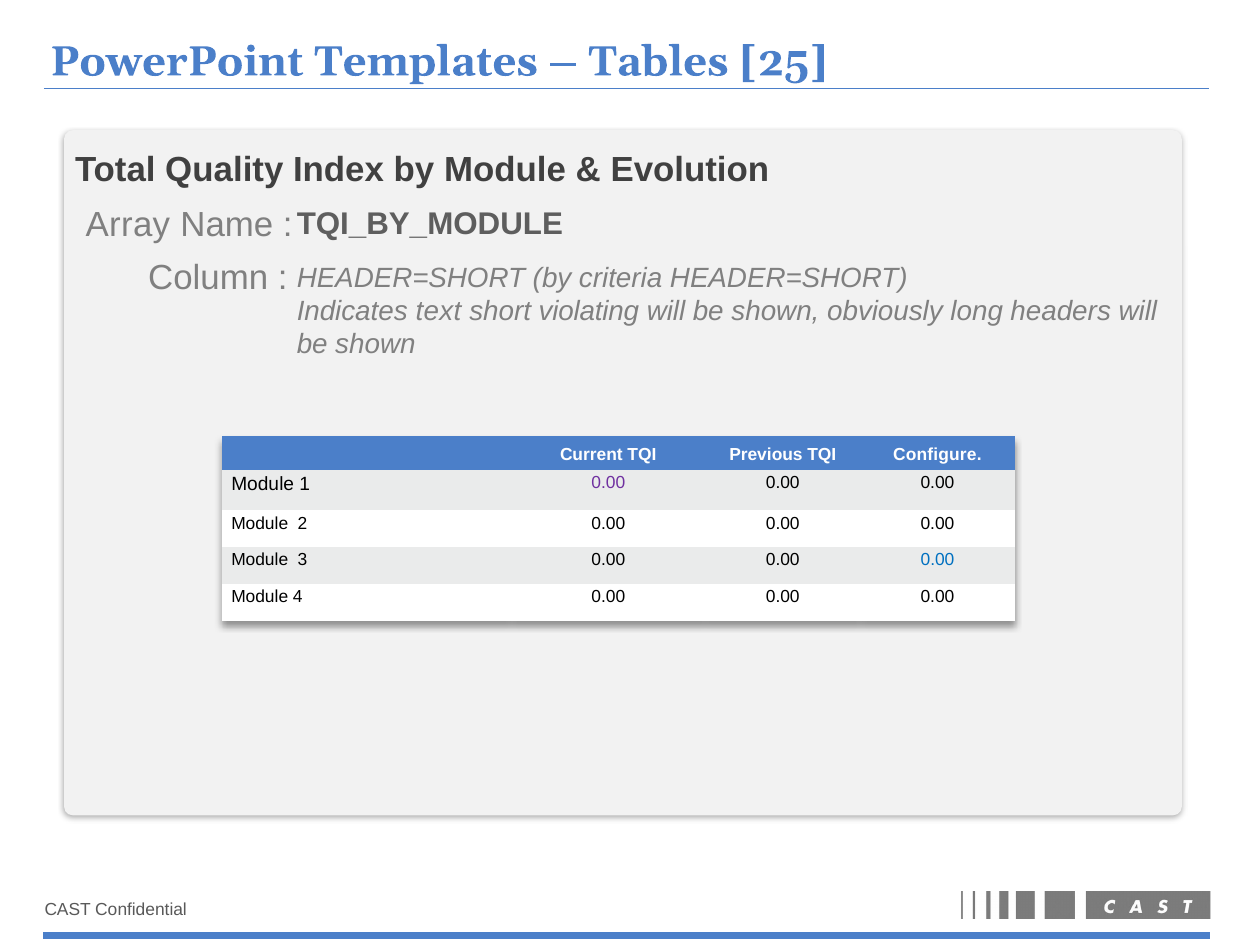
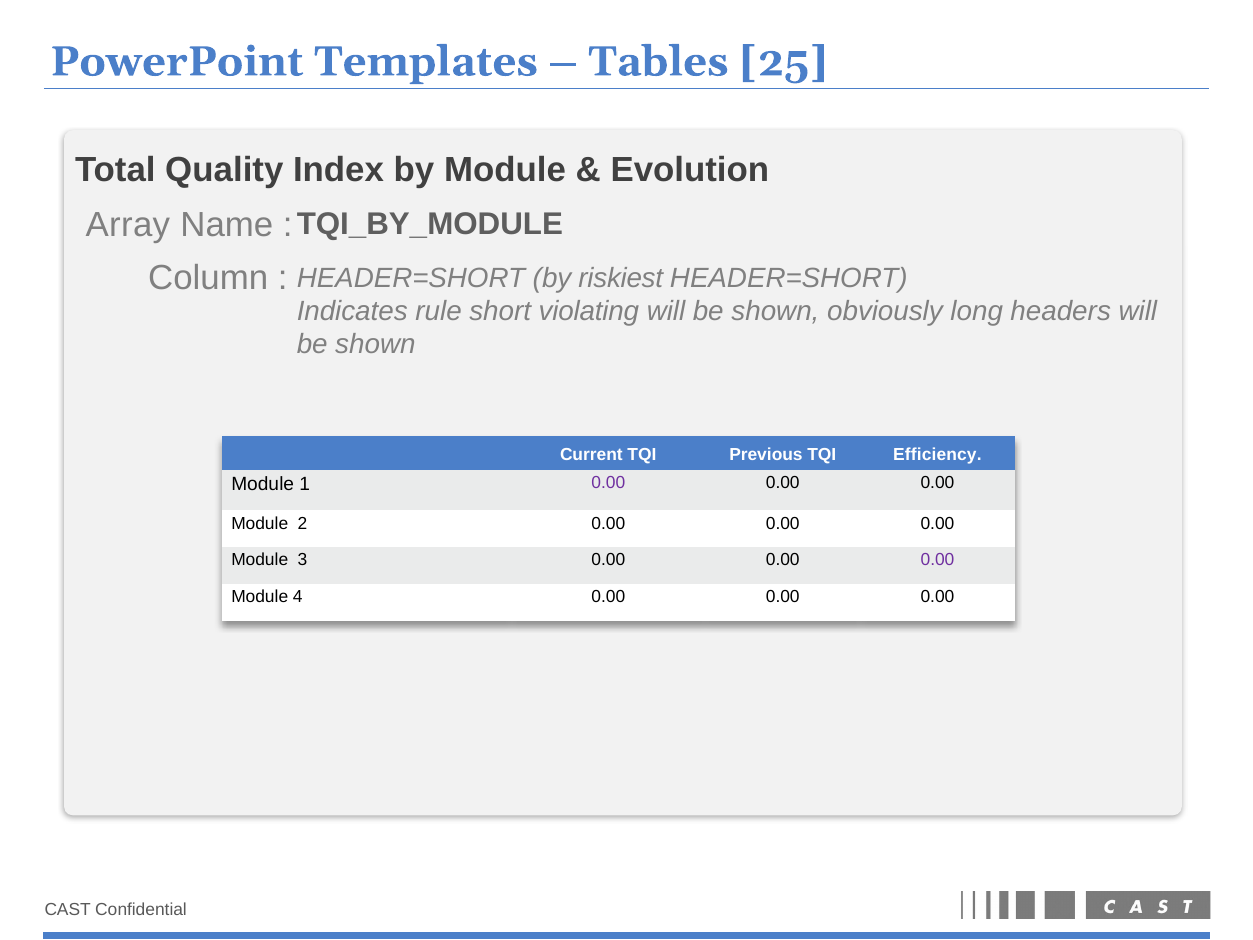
criteria: criteria -> riskiest
text: text -> rule
Configure: Configure -> Efficiency
0.00 at (937, 560) colour: blue -> purple
